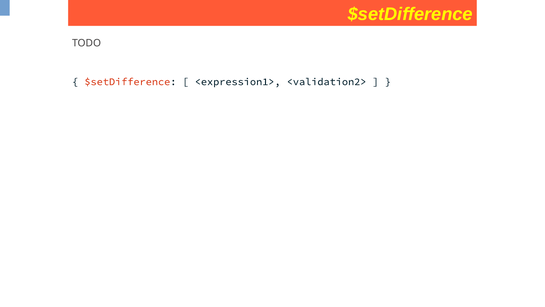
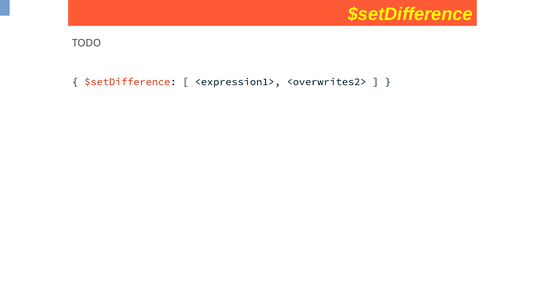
<validation2>: <validation2> -> <overwrites2>
